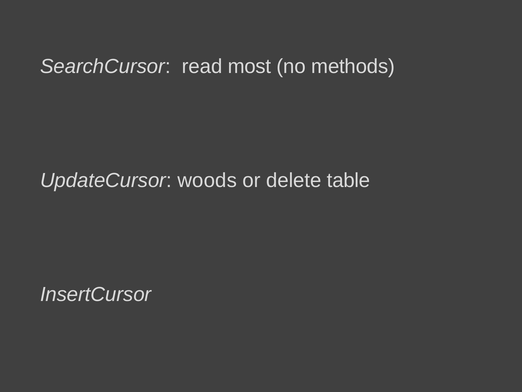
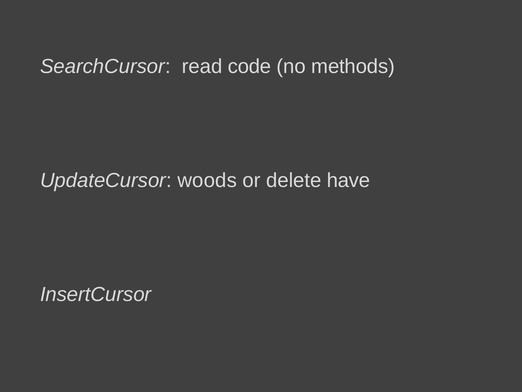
most: most -> code
table: table -> have
